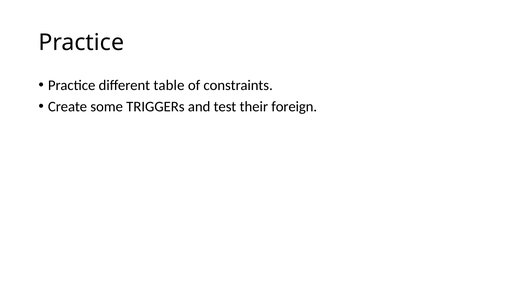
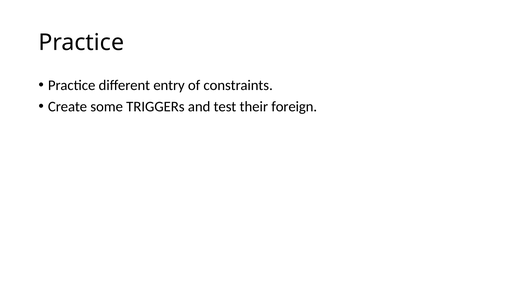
table: table -> entry
